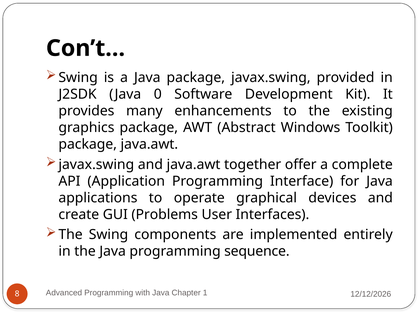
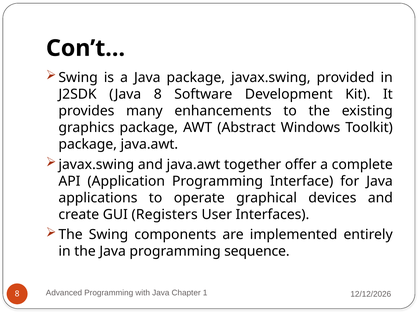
Java 0: 0 -> 8
Problems: Problems -> Registers
